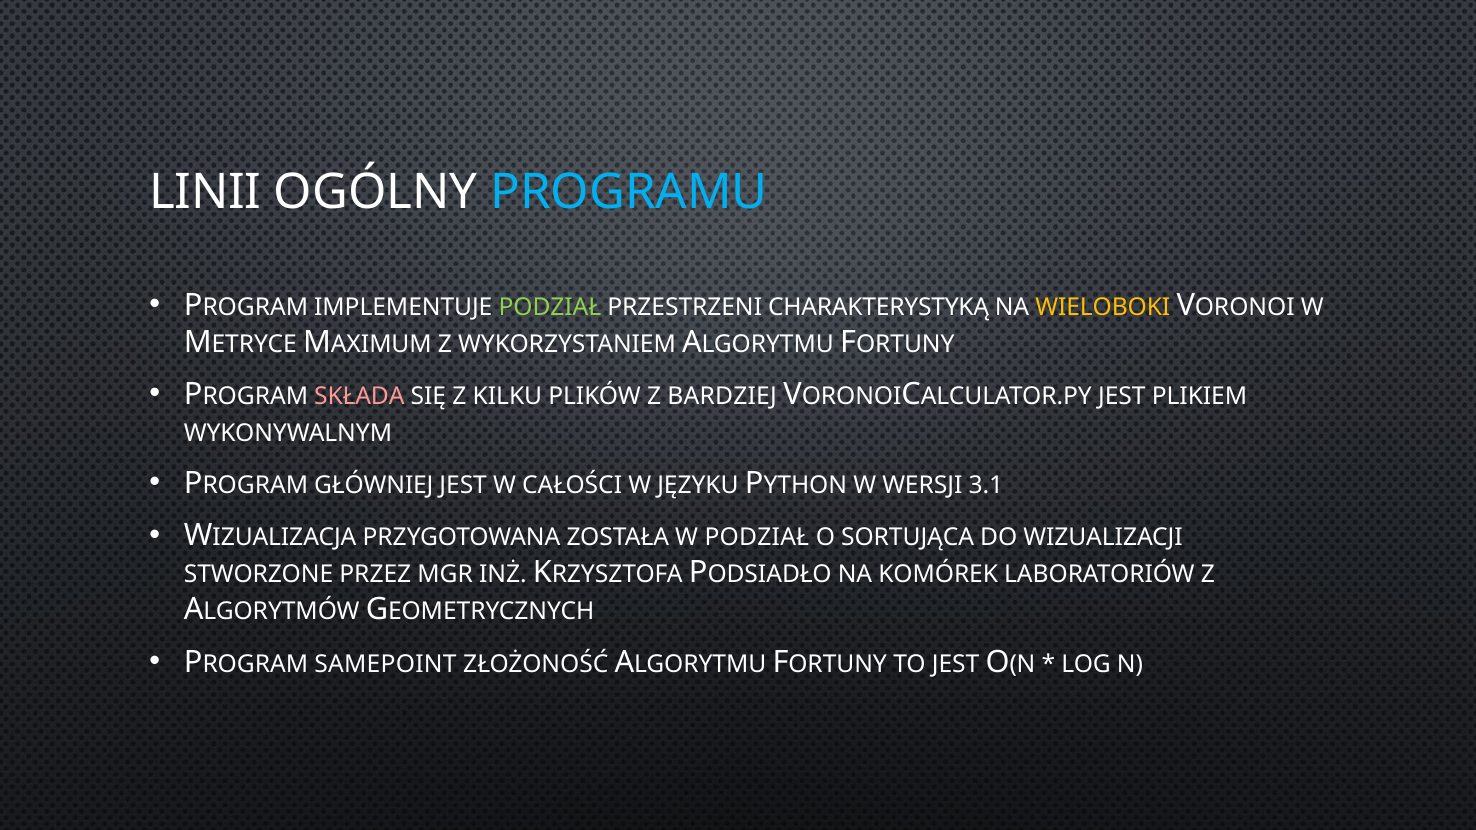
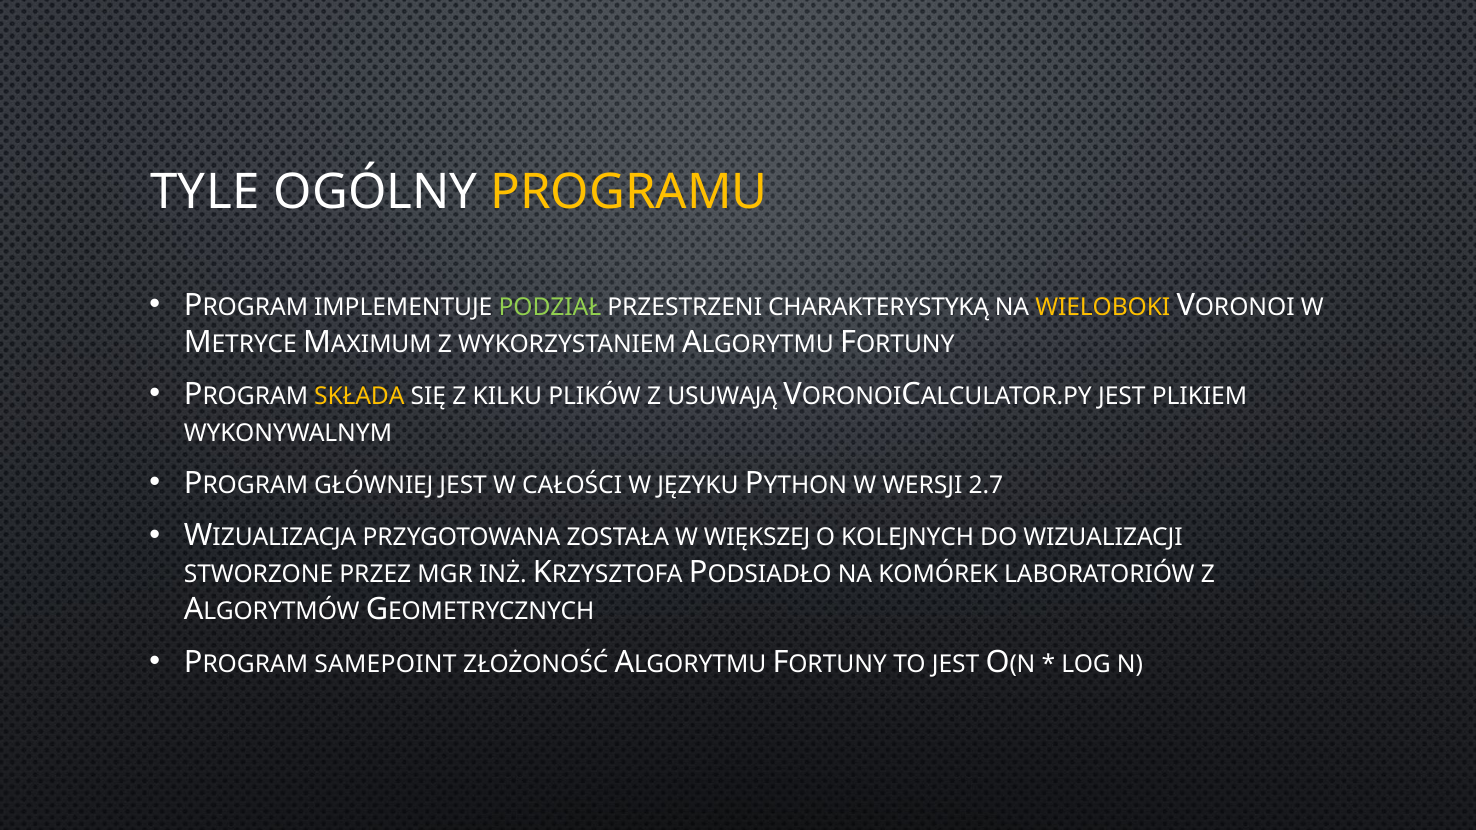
LINII: LINII -> TYLE
PROGRAMU colour: light blue -> yellow
SKŁADA colour: pink -> yellow
BARDZIEJ: BARDZIEJ -> USUWAJĄ
3.1: 3.1 -> 2.7
W PODZIAŁ: PODZIAŁ -> WIĘKSZEJ
SORTUJĄCA: SORTUJĄCA -> KOLEJNYCH
